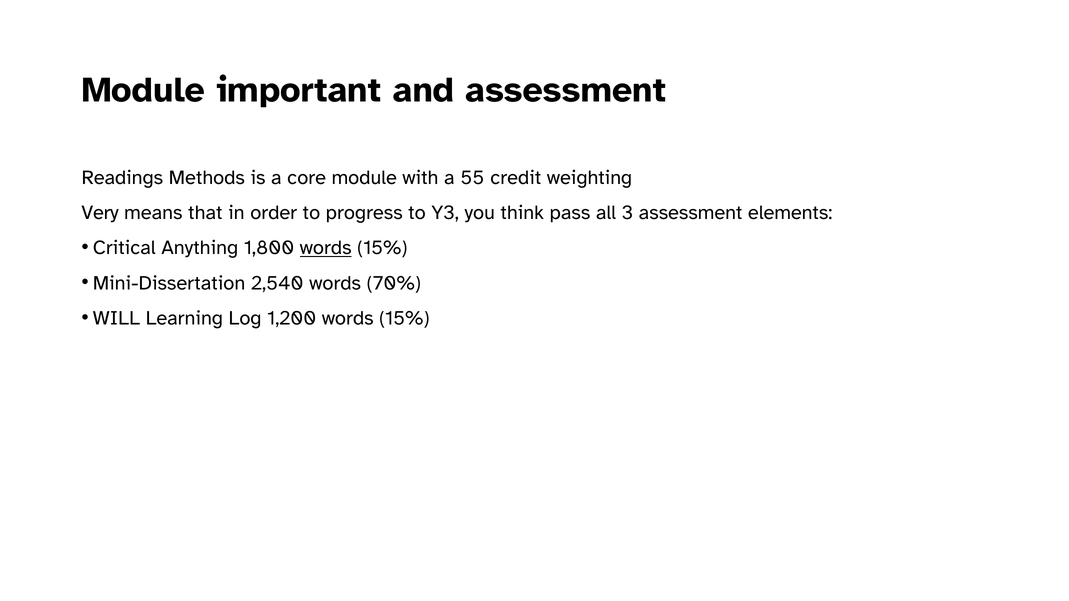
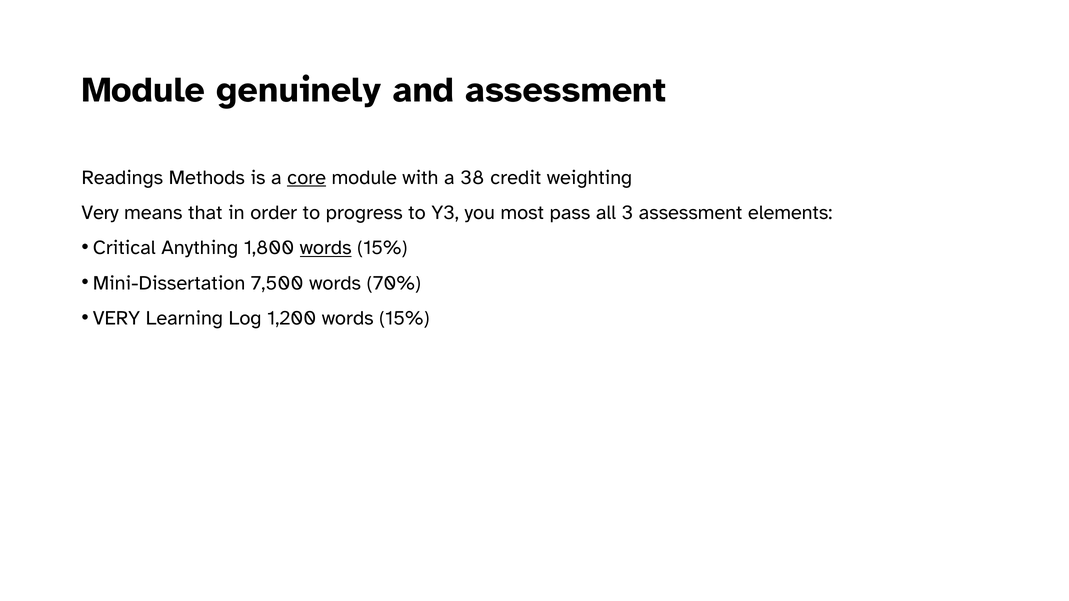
important: important -> genuinely
core underline: none -> present
55: 55 -> 38
think: think -> most
2,540: 2,540 -> 7,500
WILL at (116, 318): WILL -> VERY
